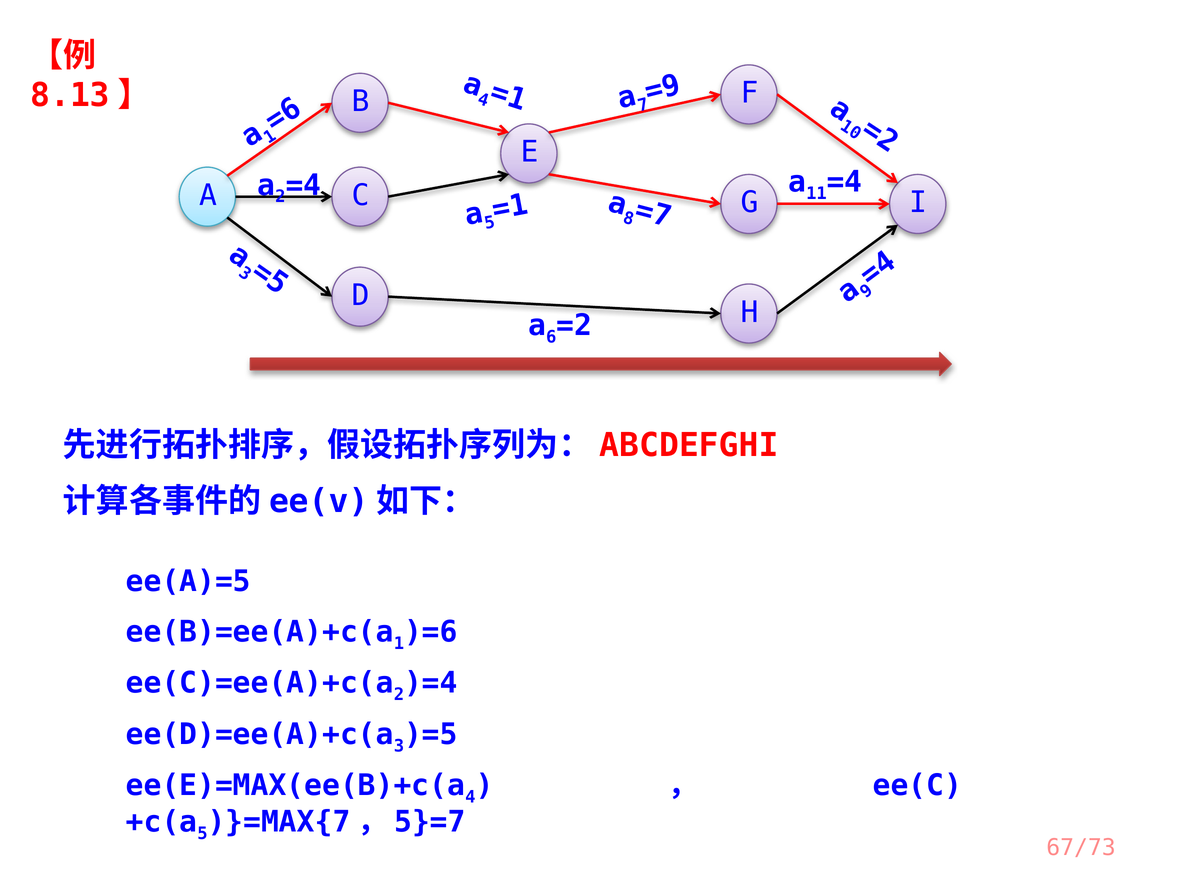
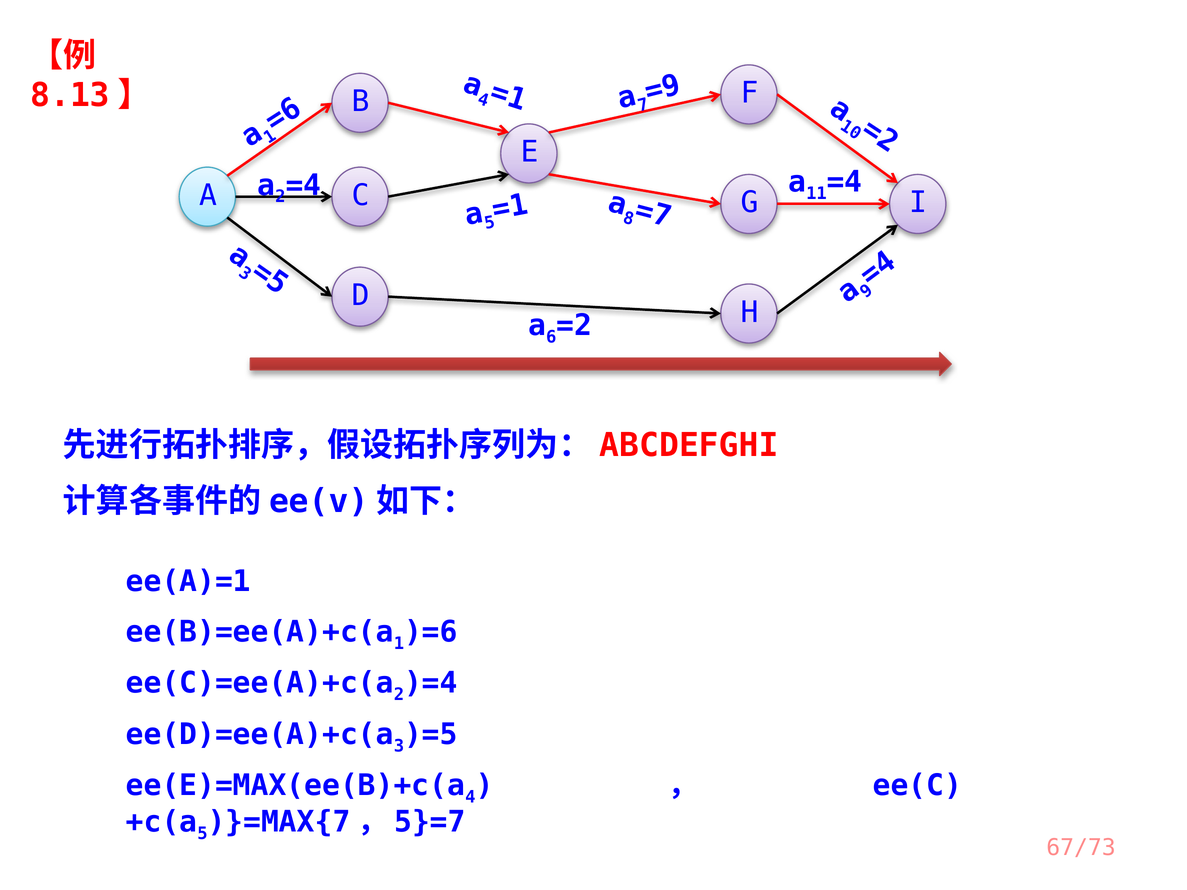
ee(A)=5: ee(A)=5 -> ee(A)=1
